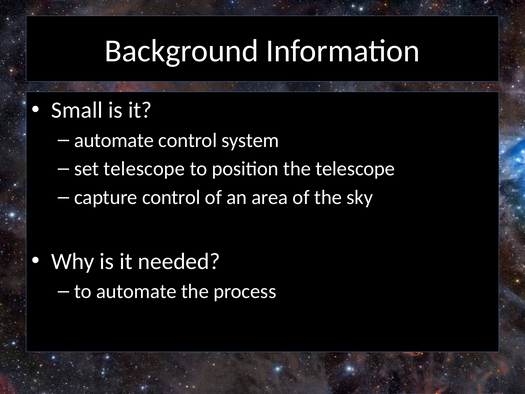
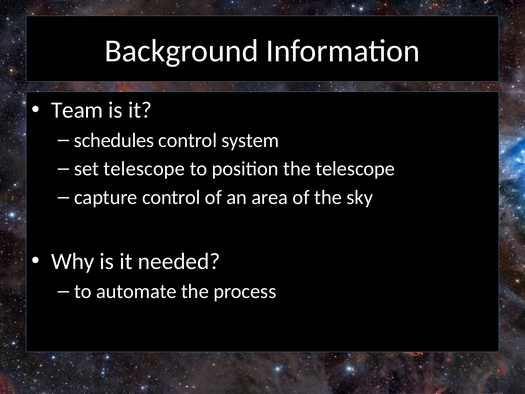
Small: Small -> Team
automate at (114, 140): automate -> schedules
